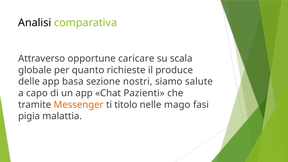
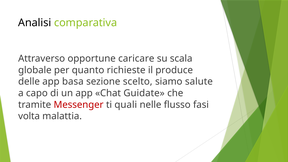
nostri: nostri -> scelto
Pazienti: Pazienti -> Guidate
Messenger colour: orange -> red
titolo: titolo -> quali
mago: mago -> flusso
pigia: pigia -> volta
